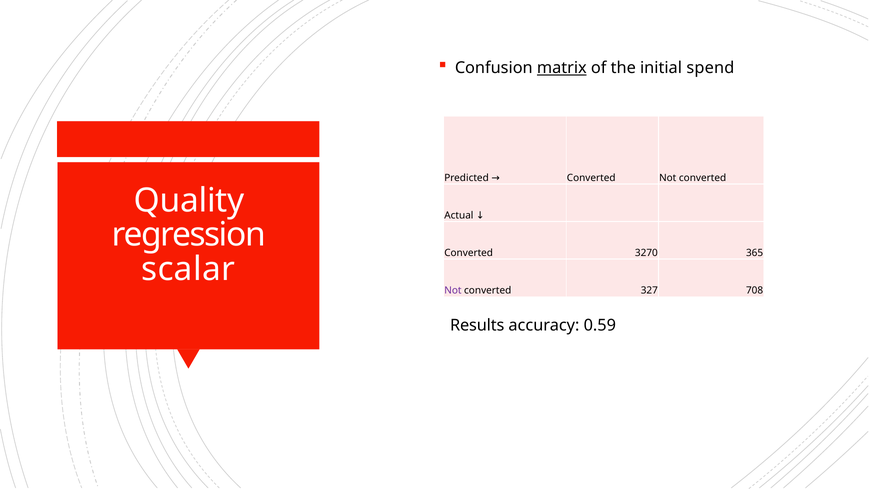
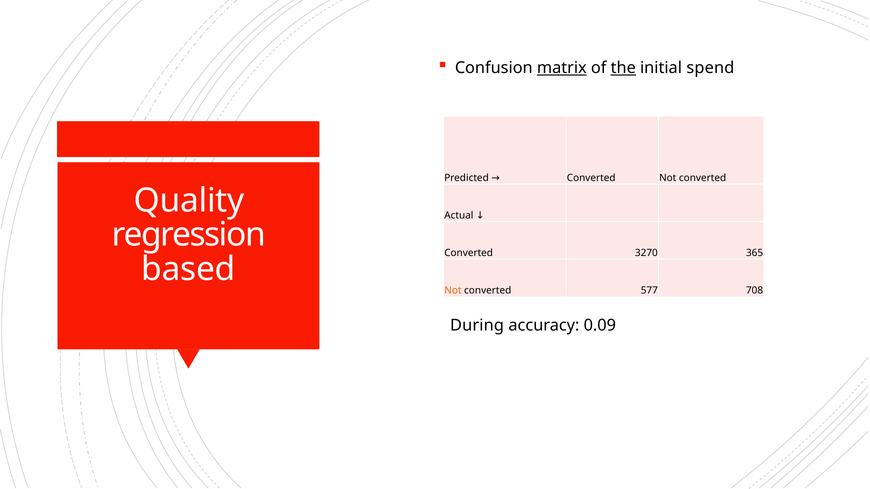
the underline: none -> present
scalar: scalar -> based
Not at (453, 291) colour: purple -> orange
327: 327 -> 577
Results: Results -> During
0.59: 0.59 -> 0.09
